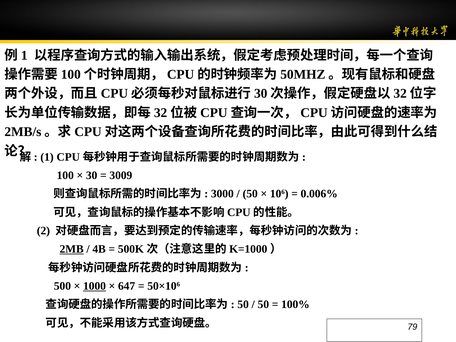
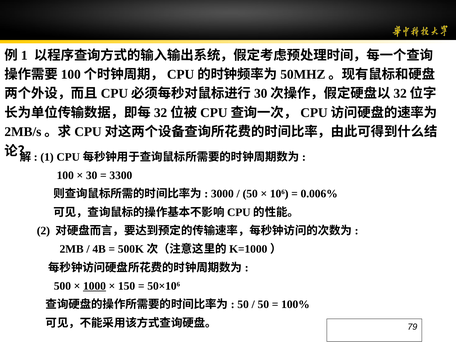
3009: 3009 -> 3300
2MB underline: present -> none
647: 647 -> 150
